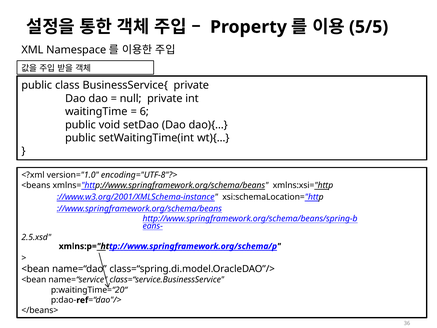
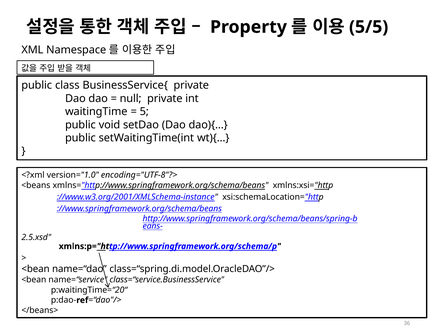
6: 6 -> 5
